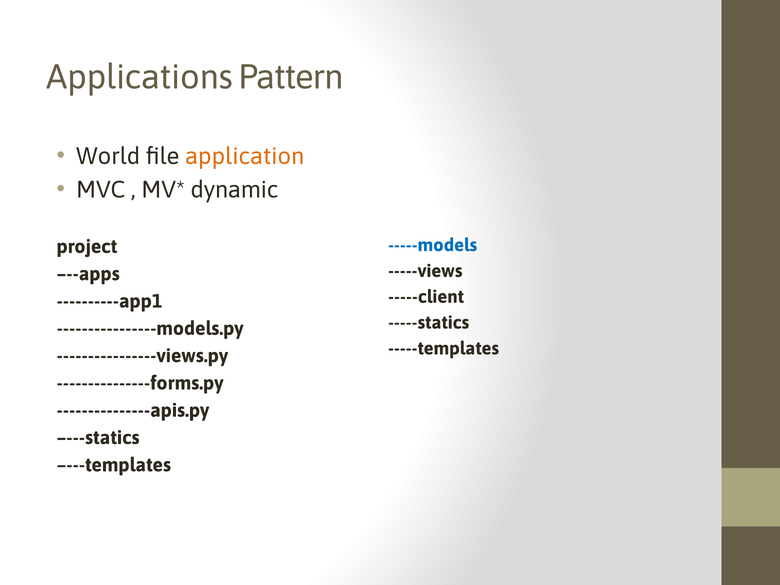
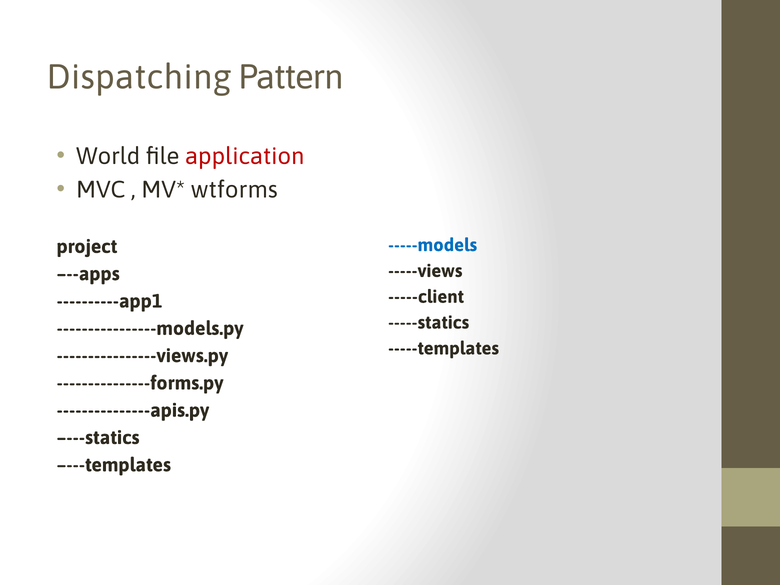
Applications: Applications -> Dispatching
application colour: orange -> red
dynamic: dynamic -> wtforms
